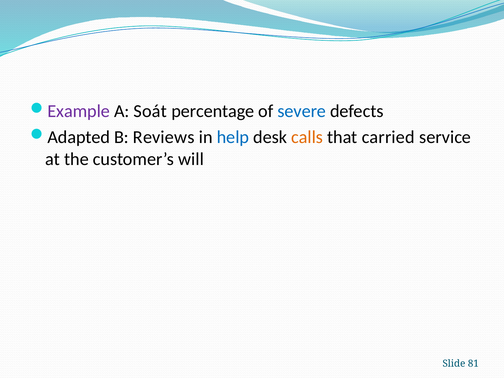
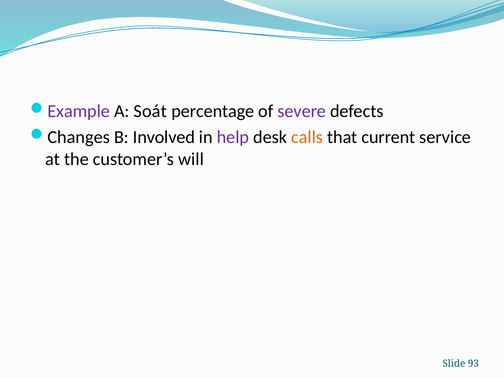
severe colour: blue -> purple
Adapted: Adapted -> Changes
Reviews: Reviews -> Involved
help colour: blue -> purple
carried: carried -> current
81: 81 -> 93
